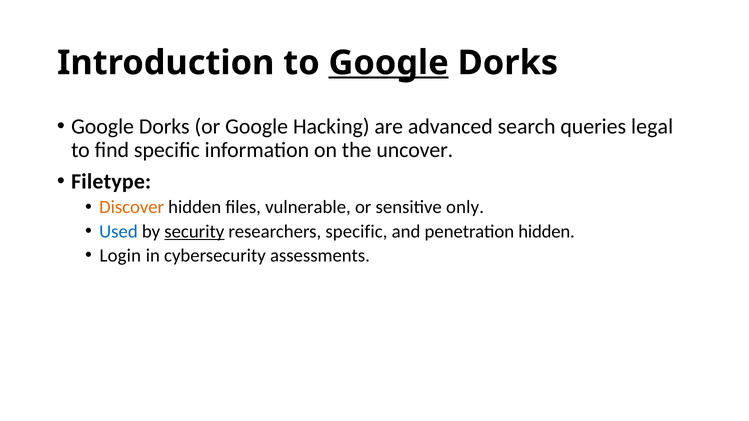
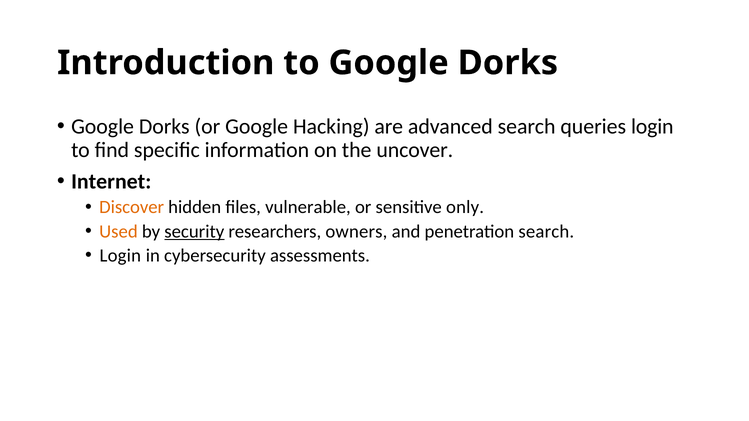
Google at (389, 63) underline: present -> none
queries legal: legal -> login
Filetype: Filetype -> Internet
Used colour: blue -> orange
researchers specific: specific -> owners
penetration hidden: hidden -> search
